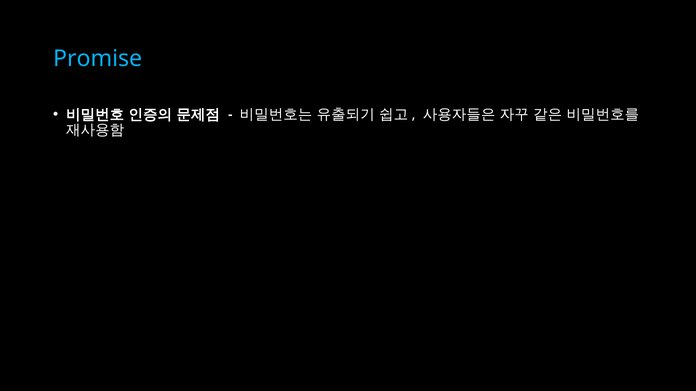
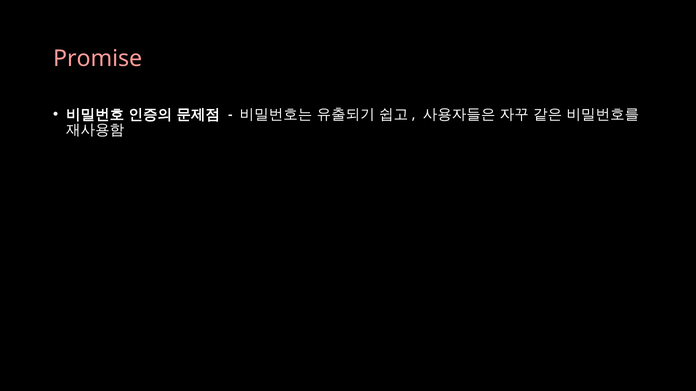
Promise colour: light blue -> pink
